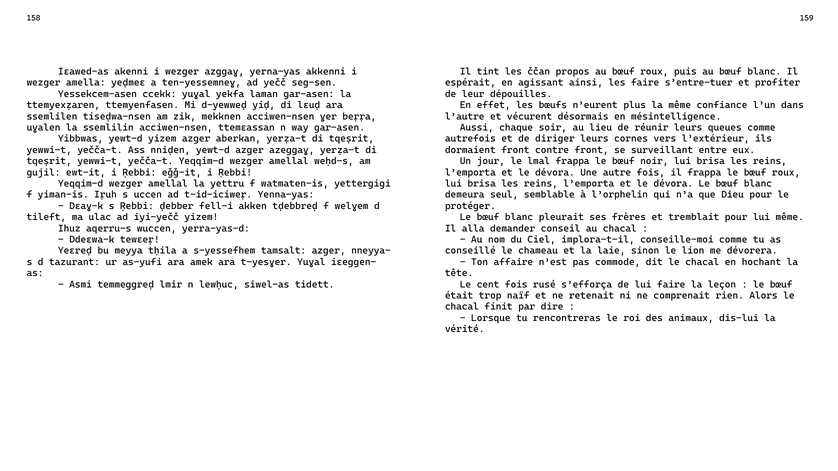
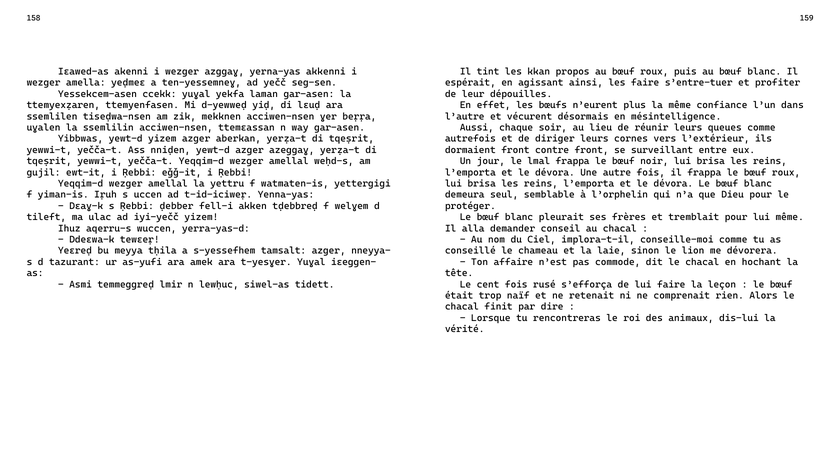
ččan: ččan -> kkan
